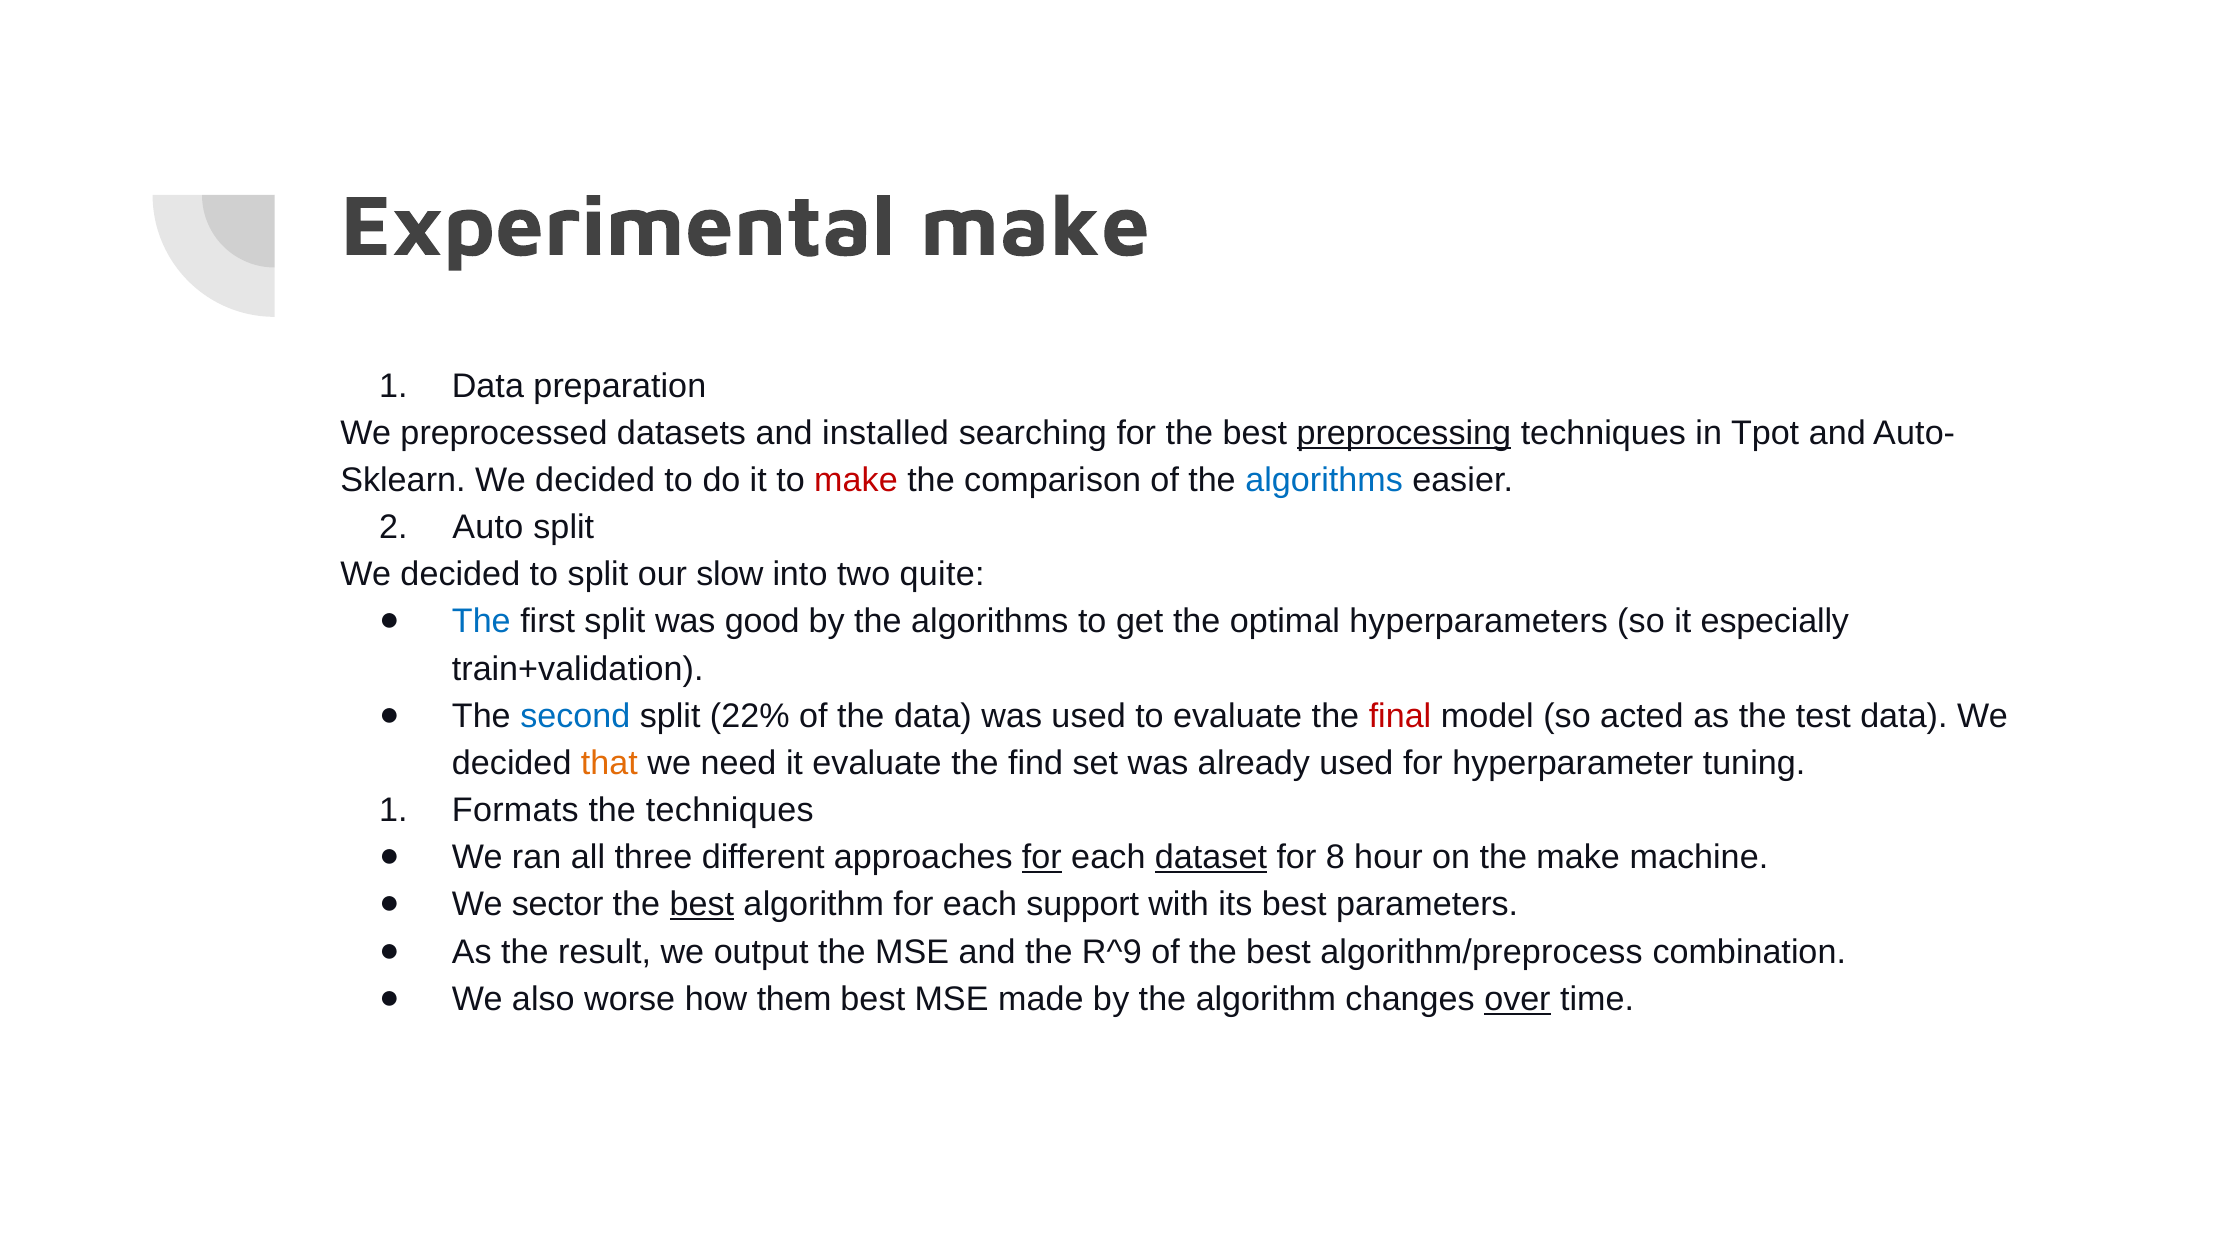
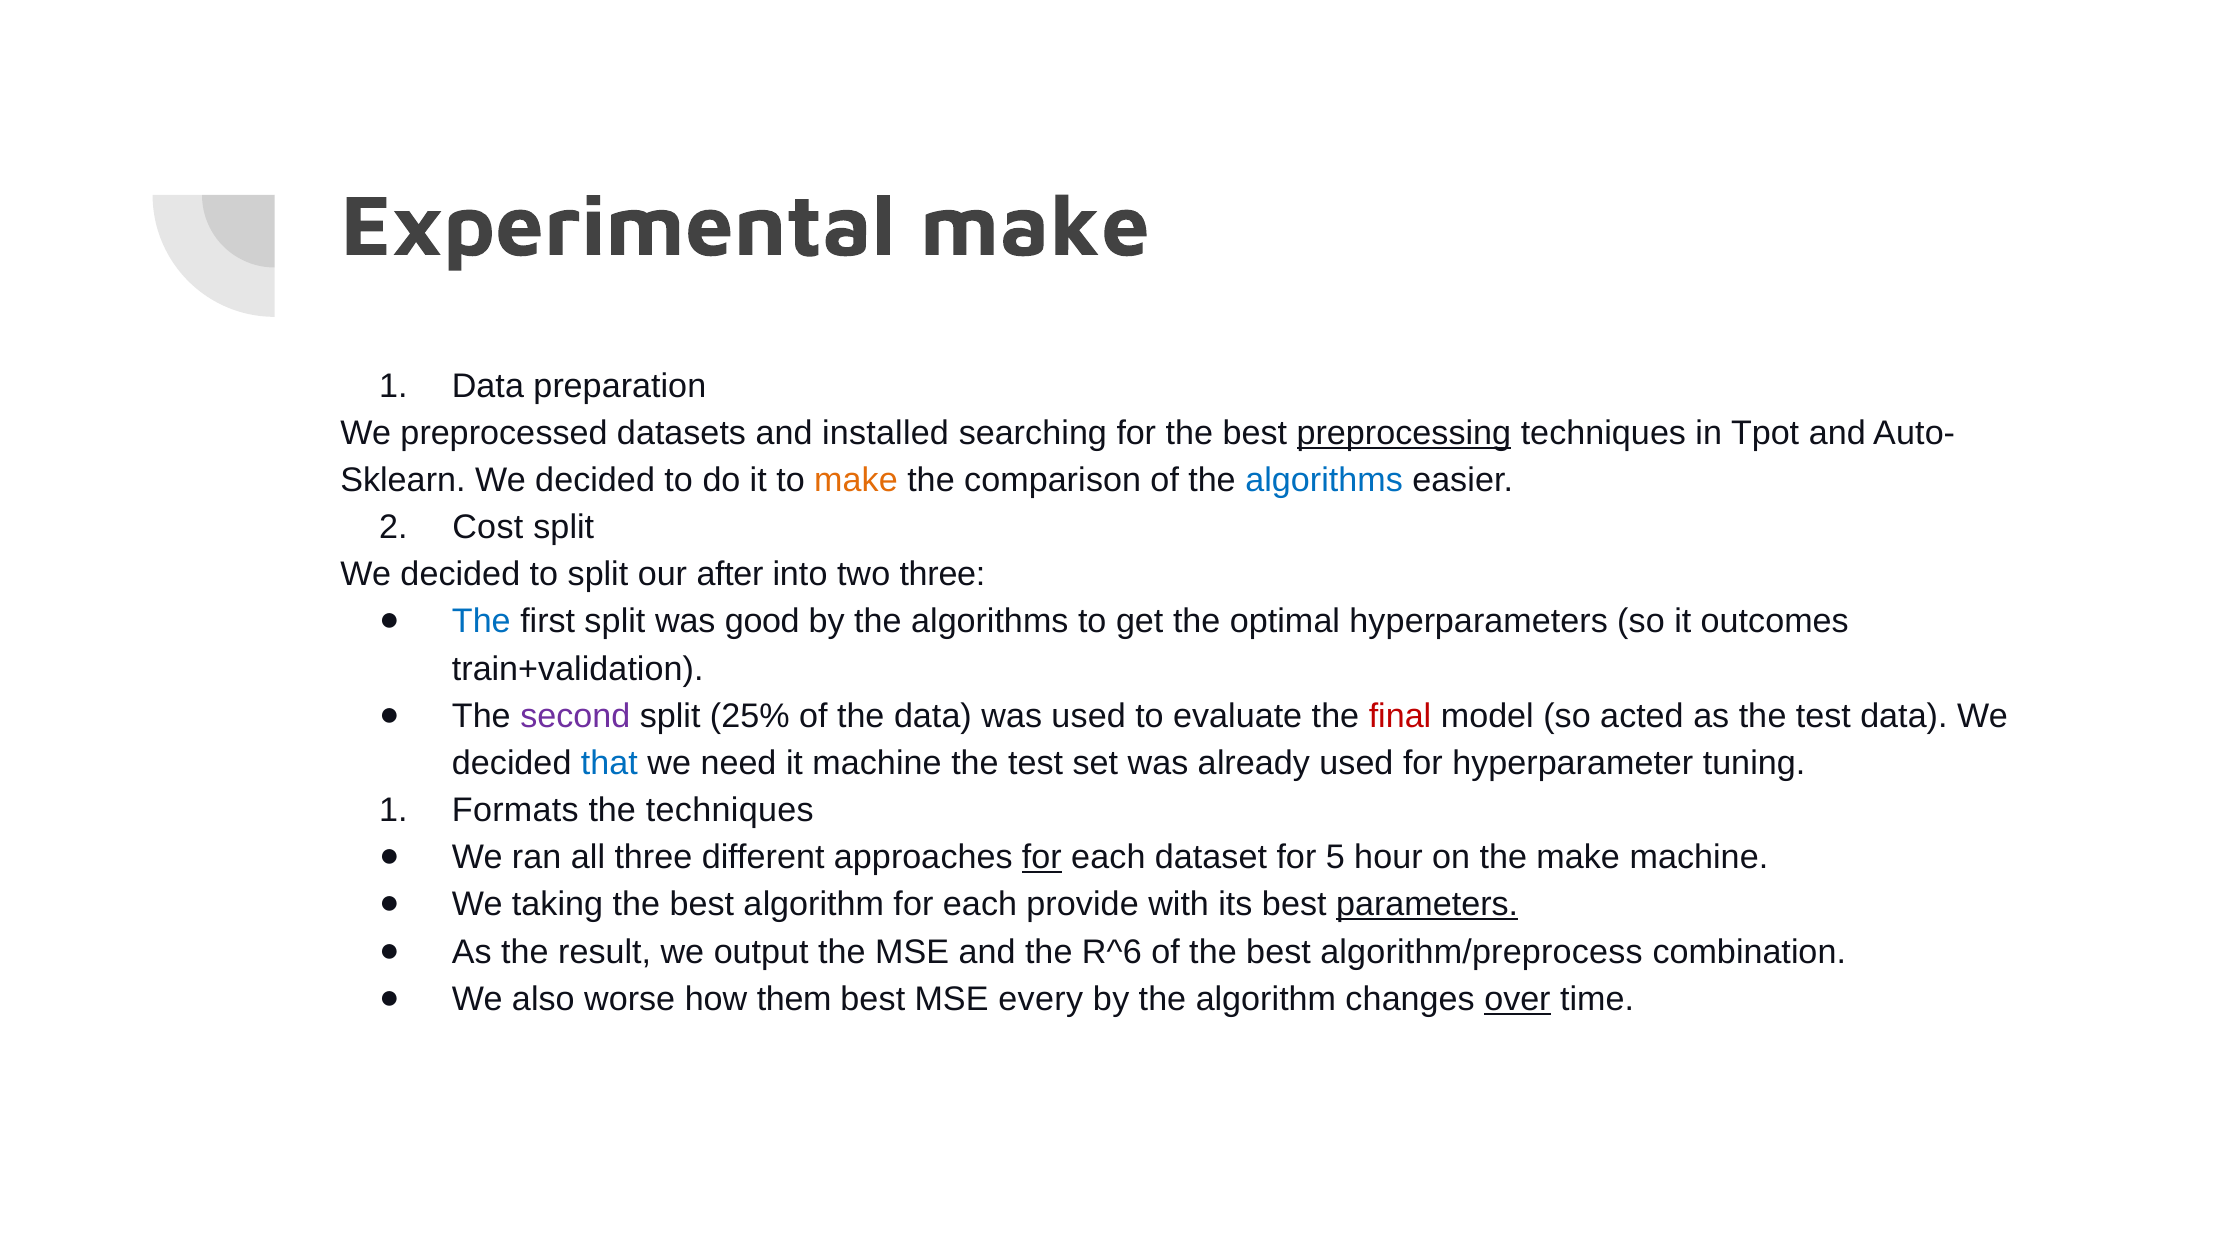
make at (856, 480) colour: red -> orange
Auto: Auto -> Cost
slow: slow -> after
two quite: quite -> three
especially: especially -> outcomes
second colour: blue -> purple
22%: 22% -> 25%
that colour: orange -> blue
it evaluate: evaluate -> machine
find at (1036, 763): find -> test
dataset underline: present -> none
8: 8 -> 5
sector: sector -> taking
best at (702, 905) underline: present -> none
support: support -> provide
parameters underline: none -> present
R^9: R^9 -> R^6
made: made -> every
